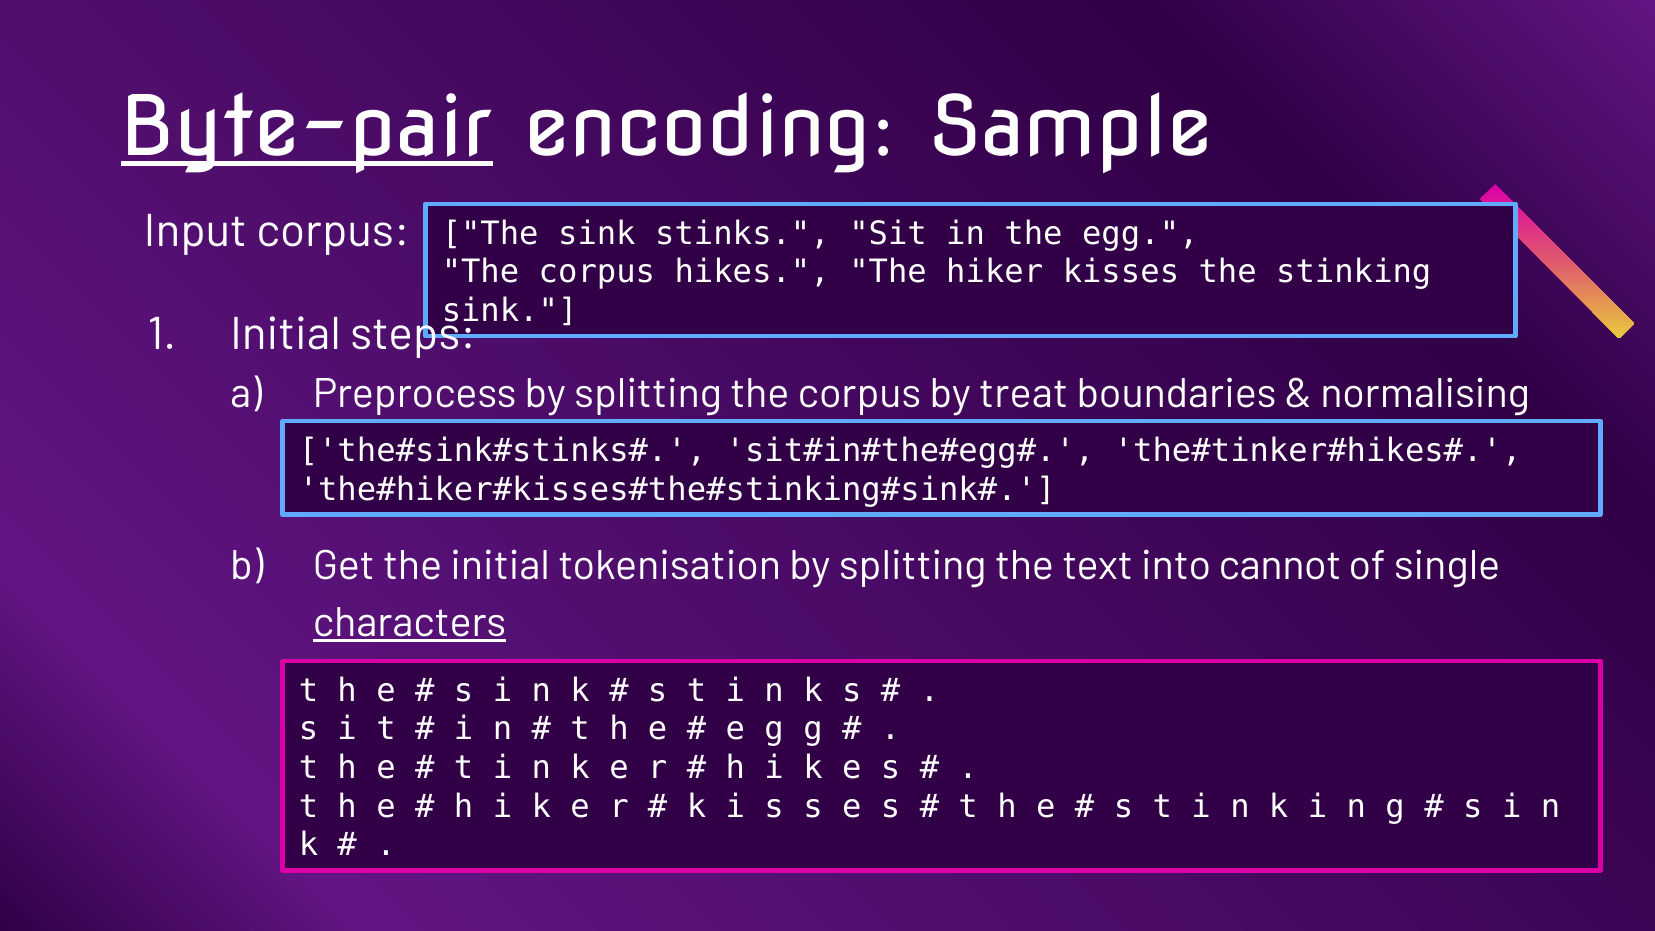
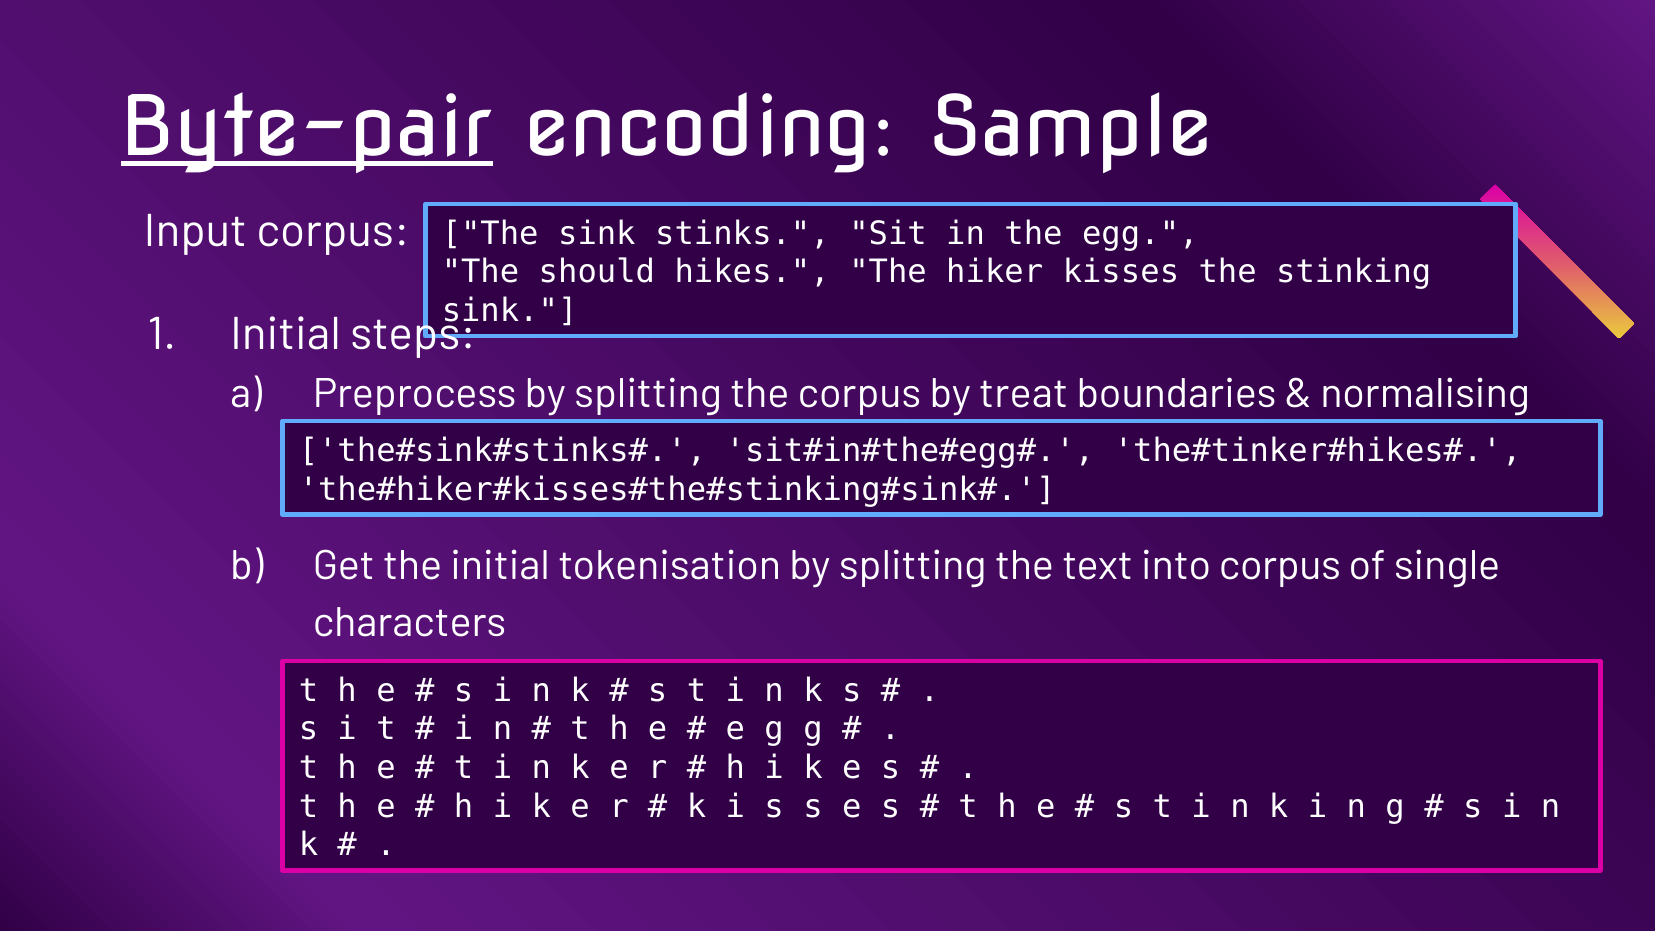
corpus at (597, 272): corpus -> should
into cannot: cannot -> corpus
characters underline: present -> none
